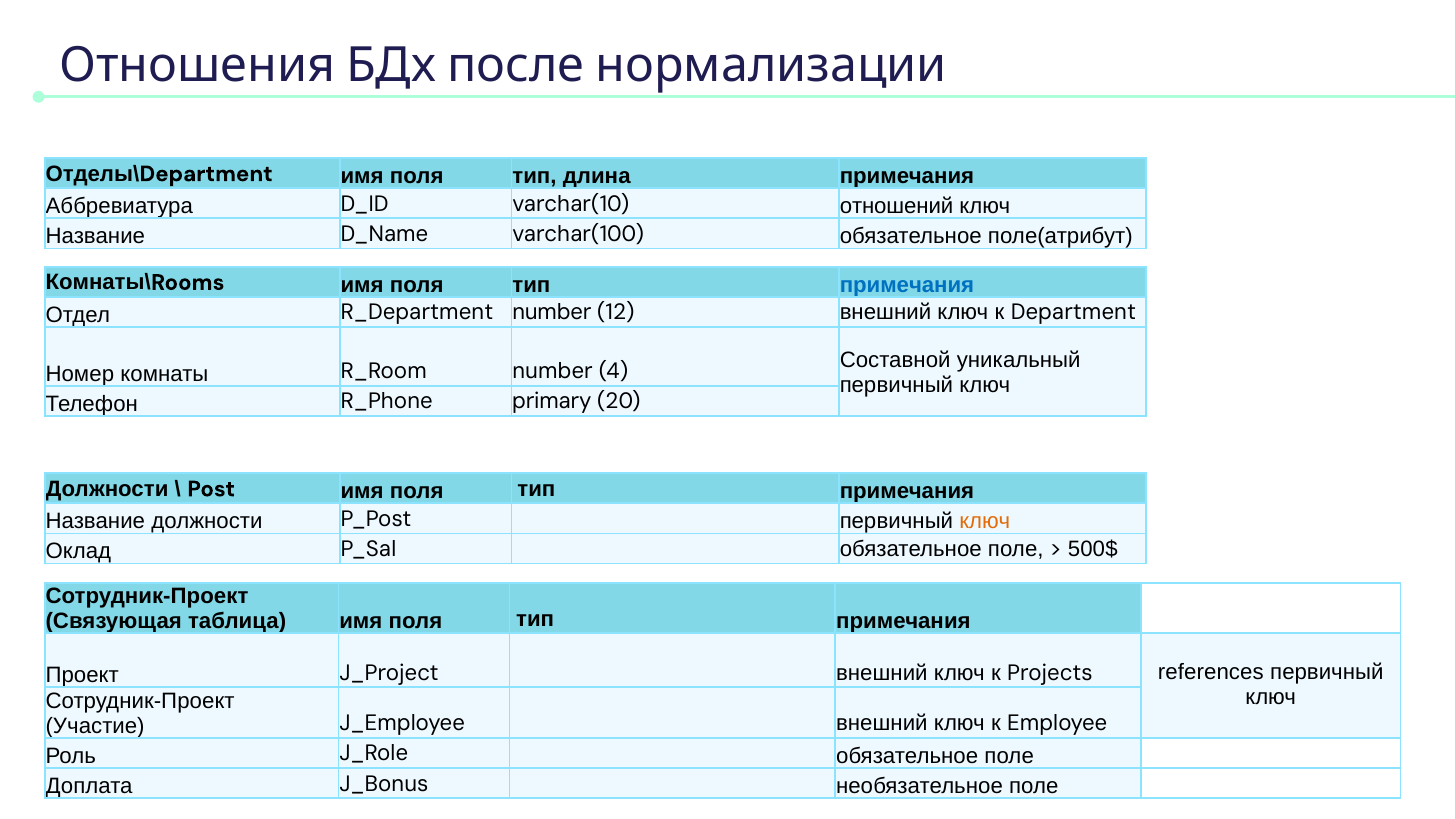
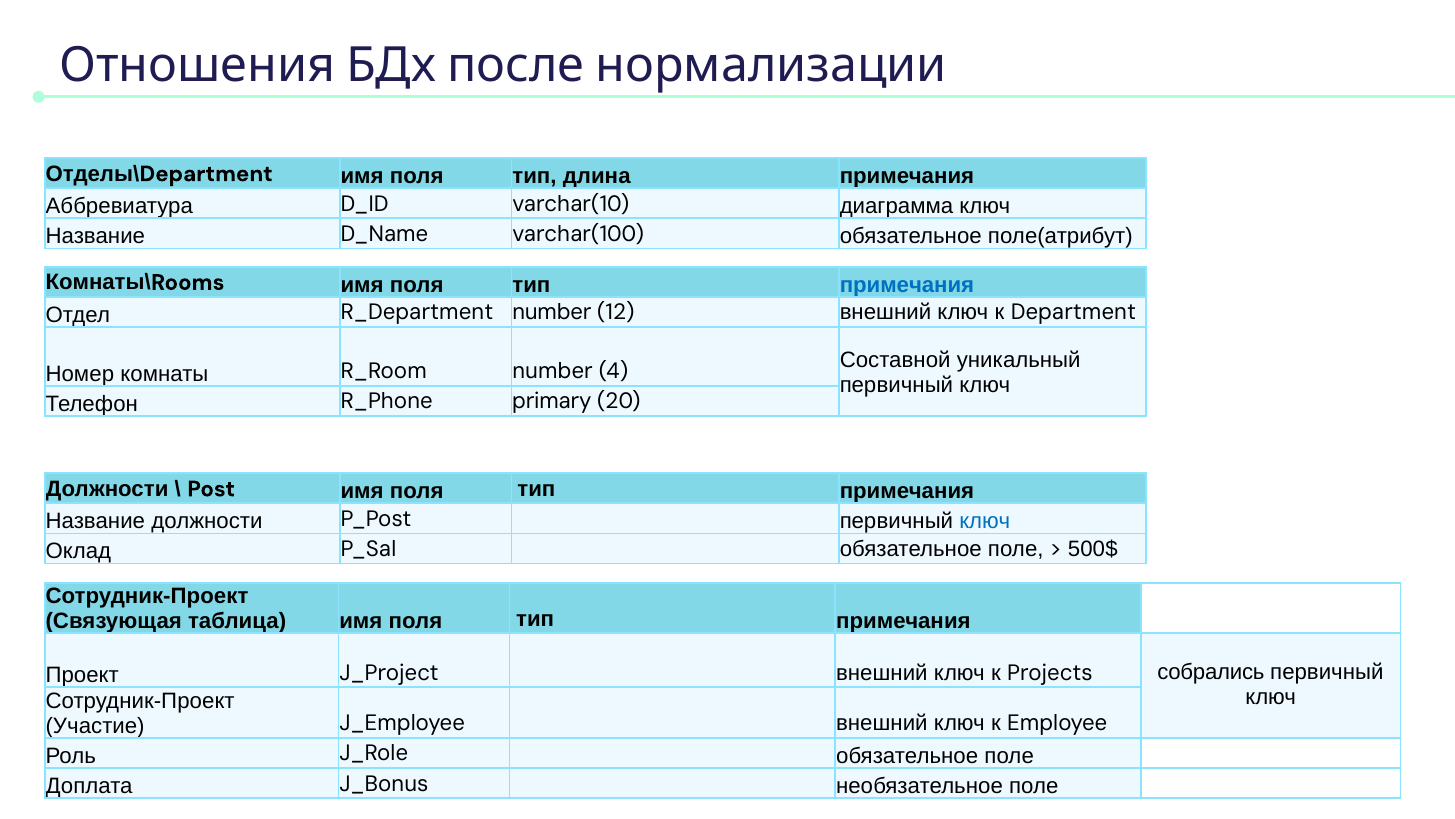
отношений: отношений -> диаграмма
ключ at (985, 521) colour: orange -> blue
references: references -> собрались
